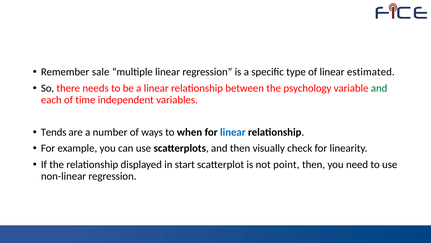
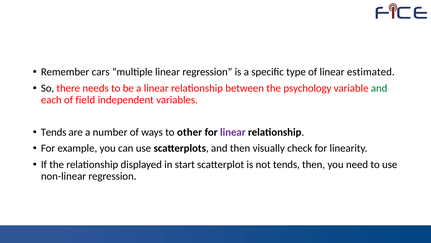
sale: sale -> cars
time: time -> field
when: when -> other
linear at (233, 132) colour: blue -> purple
not point: point -> tends
